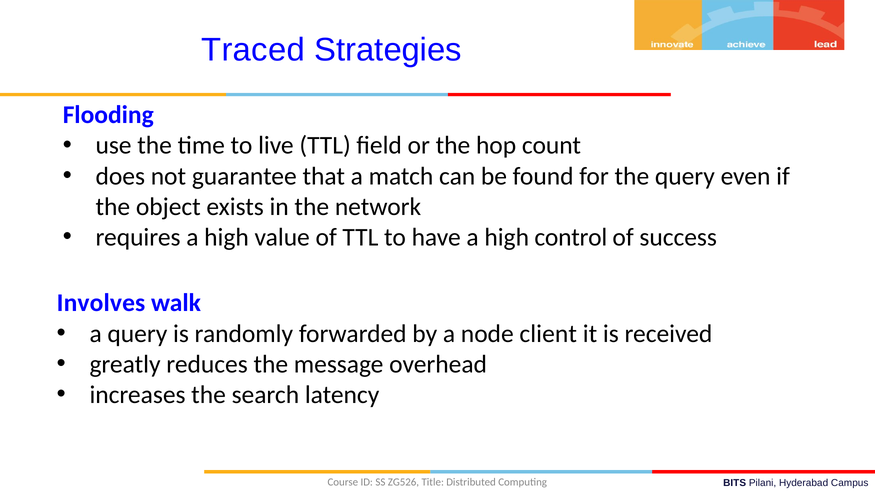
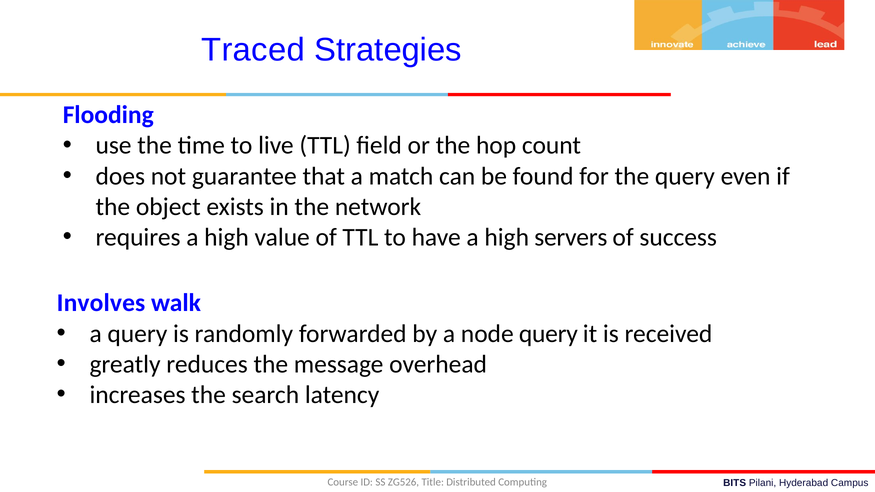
control: control -> servers
node client: client -> query
